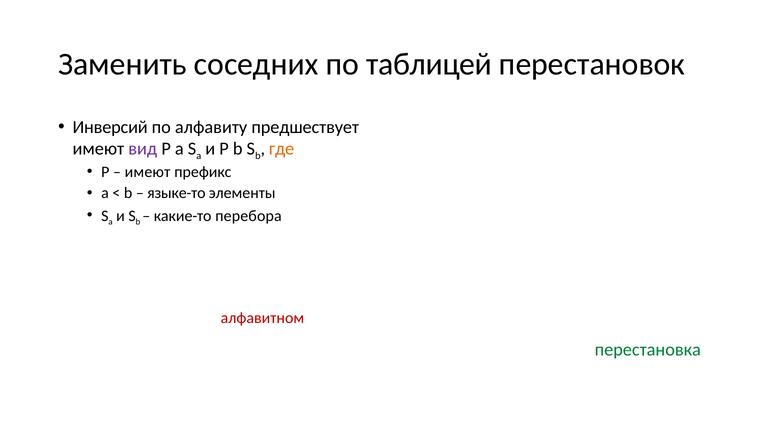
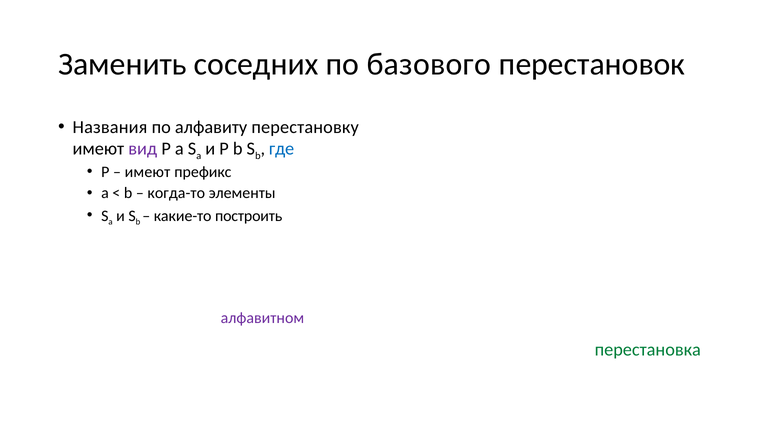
таблицей: таблицей -> базового
Инверсий: Инверсий -> Названия
предшествует: предшествует -> перестановку
где colour: orange -> blue
языке-то: языке-то -> когда-то
перебора: перебора -> построить
алфавитном colour: red -> purple
